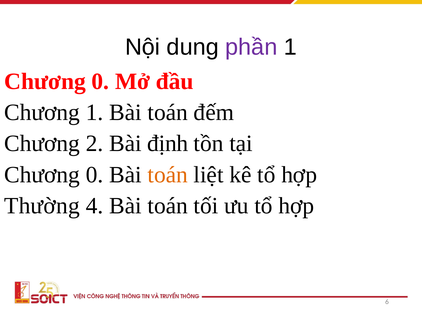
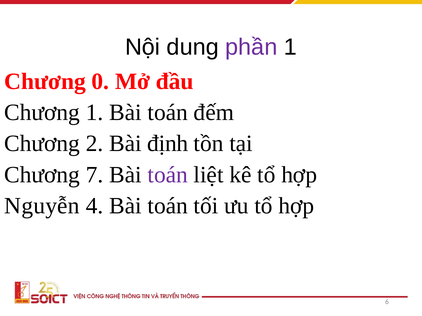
0 at (95, 175): 0 -> 7
toán at (168, 175) colour: orange -> purple
Thường: Thường -> Nguyễn
